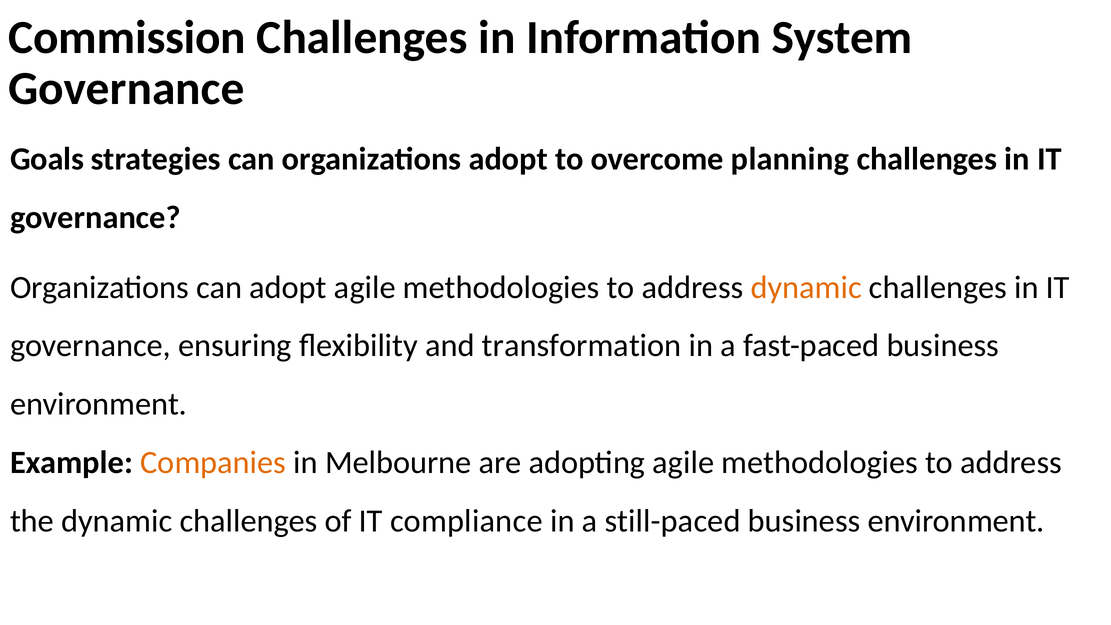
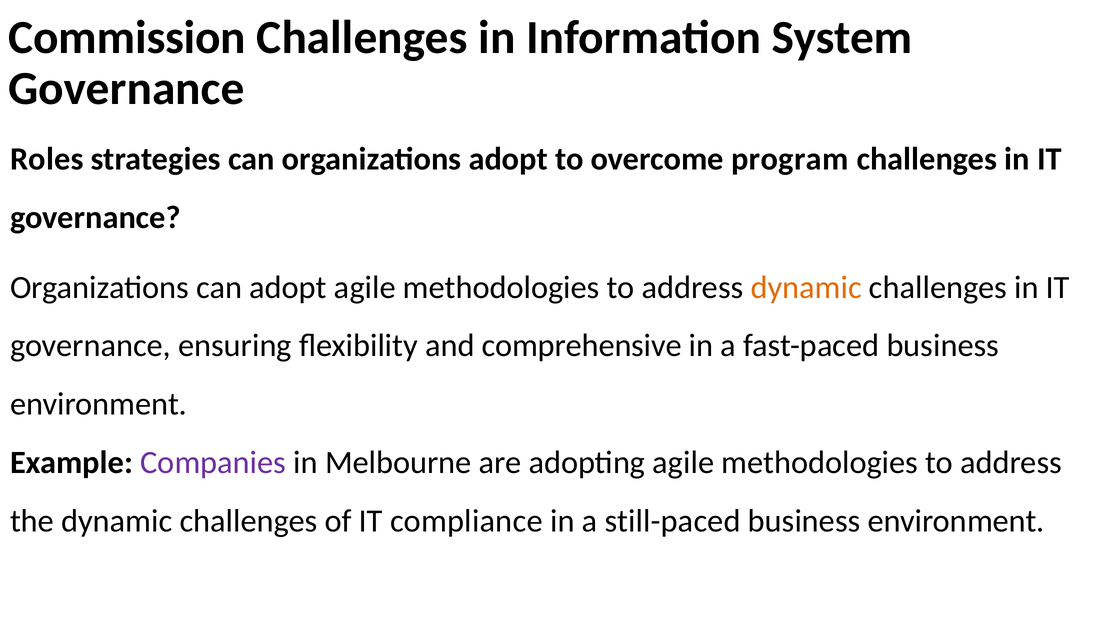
Goals: Goals -> Roles
planning: planning -> program
transformation: transformation -> comprehensive
Companies colour: orange -> purple
